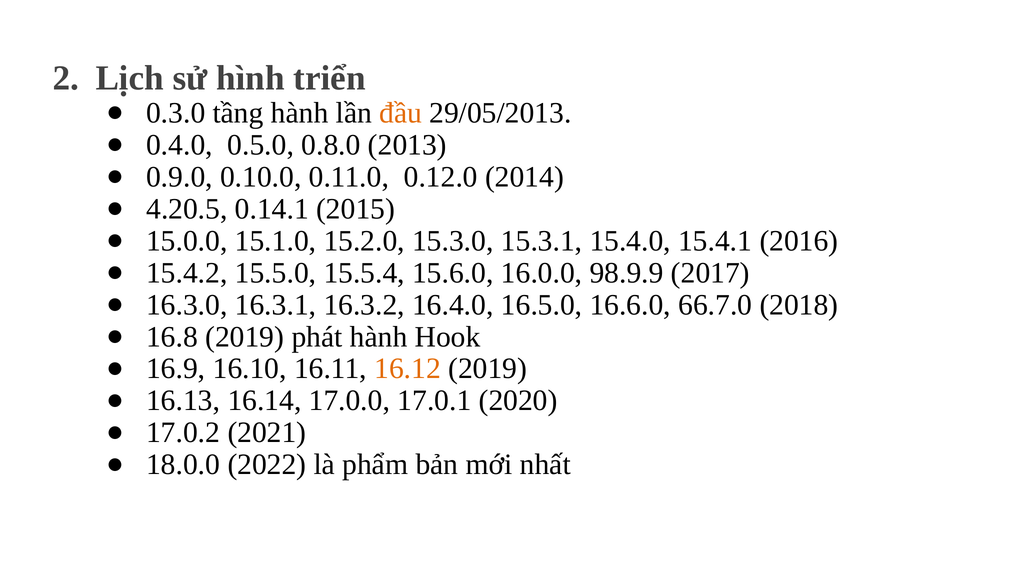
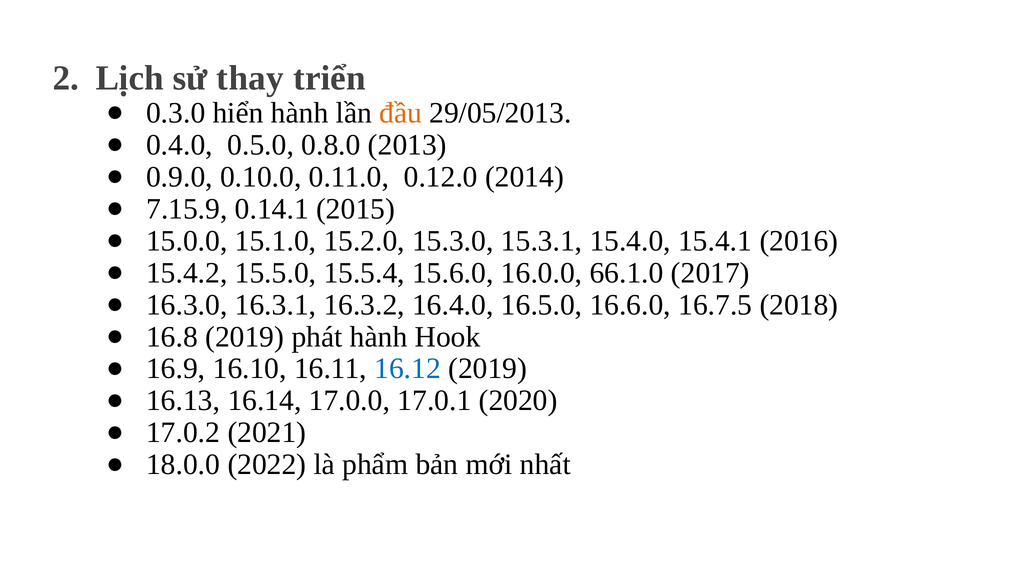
hình: hình -> thay
tầng: tầng -> hiển
4.20.5: 4.20.5 -> 7.15.9
98.9.9: 98.9.9 -> 66.1.0
66.7.0: 66.7.0 -> 16.7.5
16.12 colour: orange -> blue
